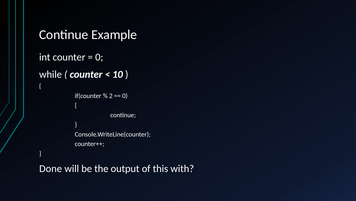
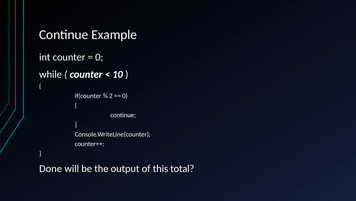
with: with -> total
